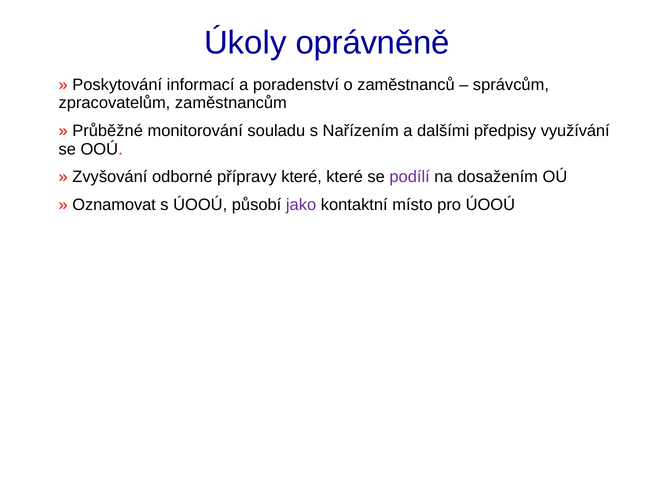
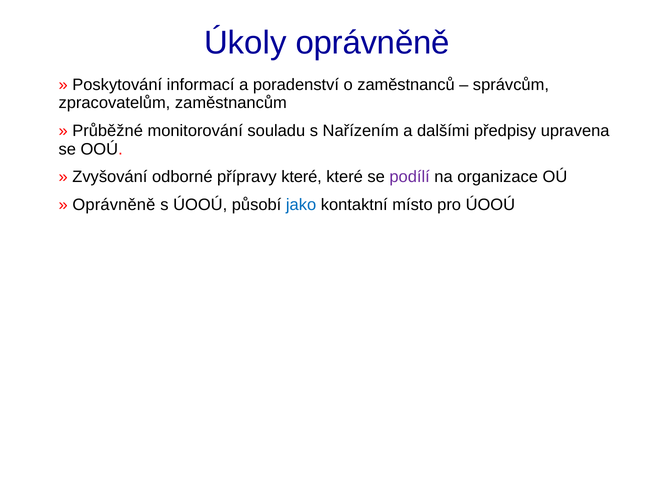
využívání: využívání -> upravena
dosažením: dosažením -> organizace
Oznamovat at (114, 205): Oznamovat -> Oprávněně
jako colour: purple -> blue
